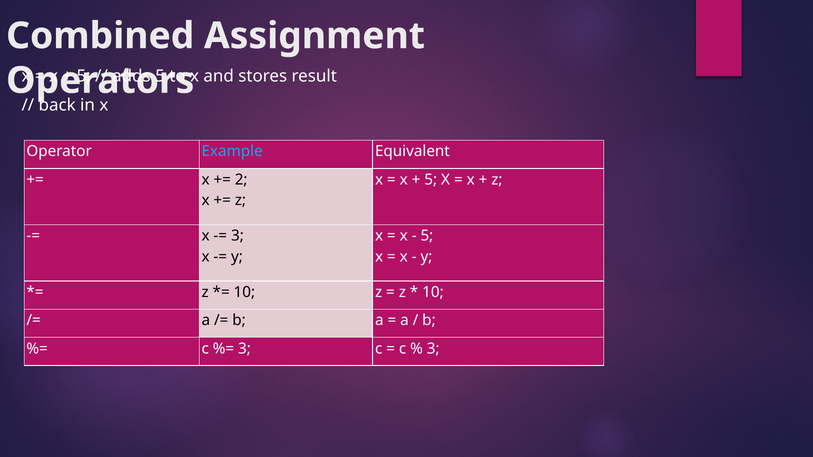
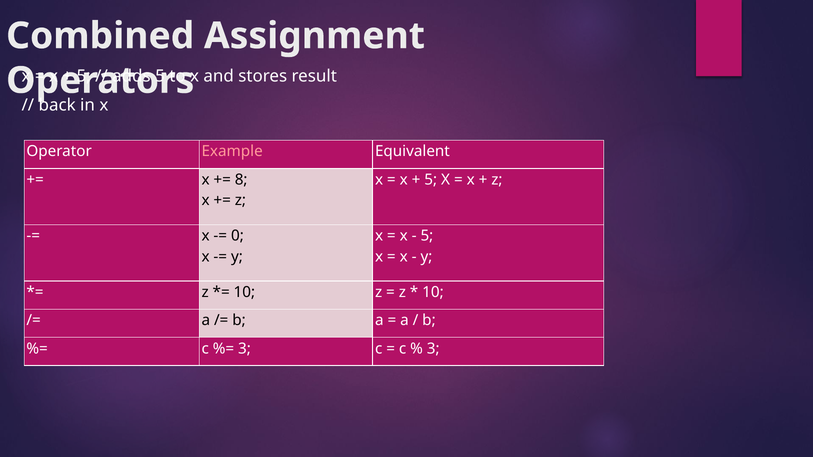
Example colour: light blue -> pink
2: 2 -> 8
3 at (237, 236): 3 -> 0
